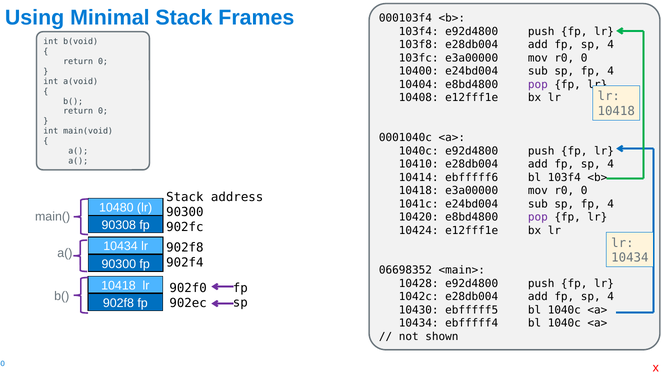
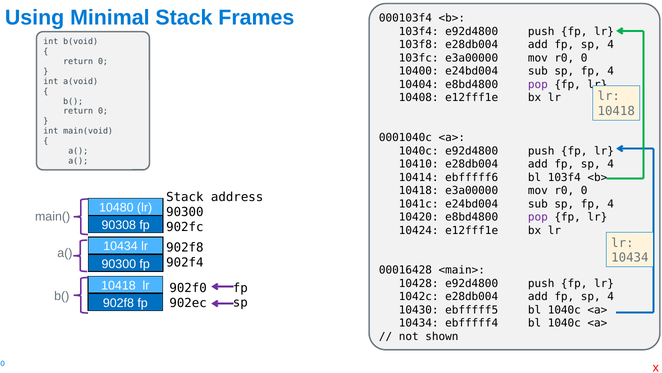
06698352: 06698352 -> 00016428
